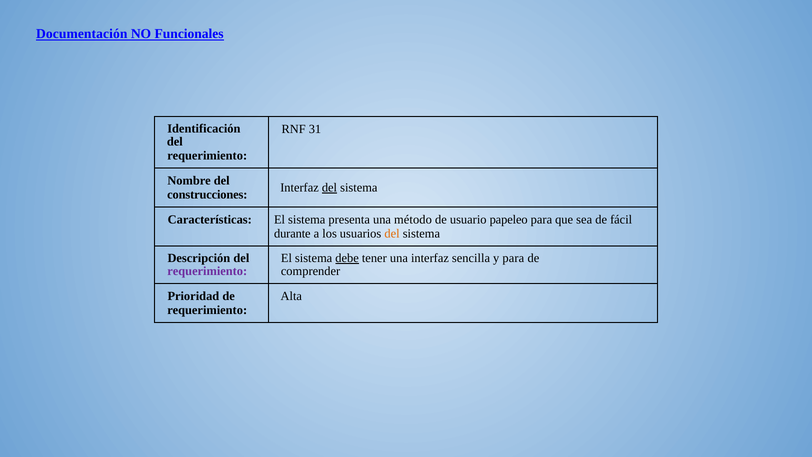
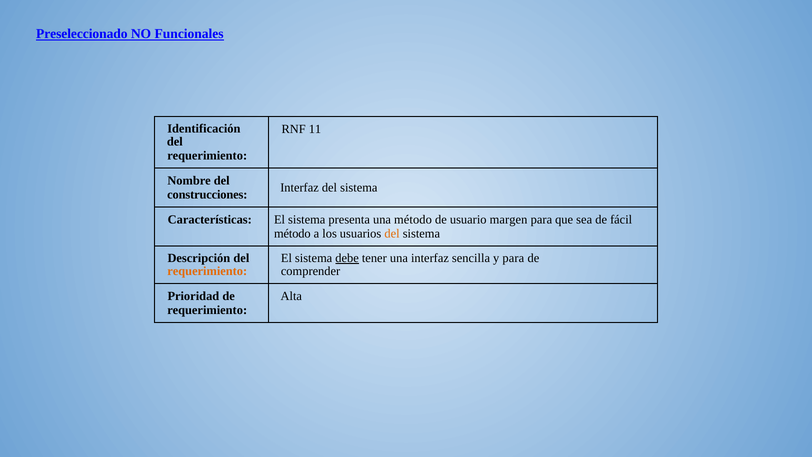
Documentación: Documentación -> Preseleccionado
31: 31 -> 11
del at (329, 188) underline: present -> none
papeleo: papeleo -> margen
durante at (292, 233): durante -> método
requerimiento at (207, 271) colour: purple -> orange
